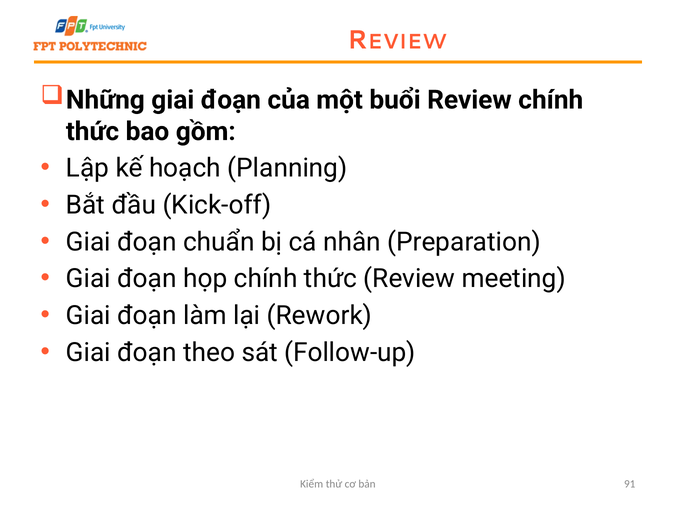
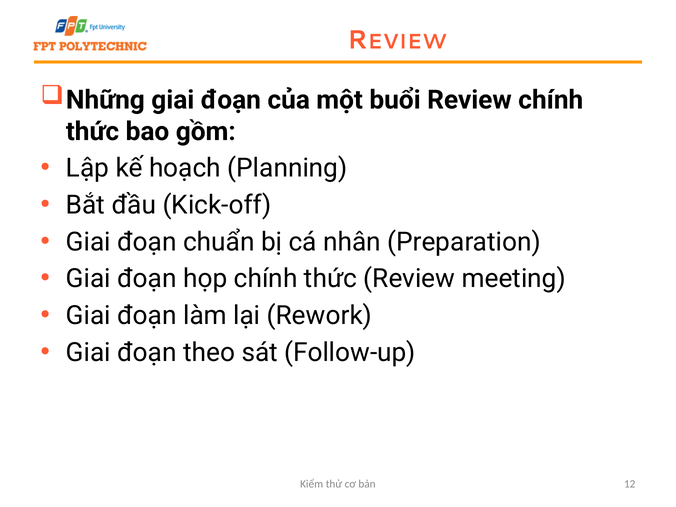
91: 91 -> 12
